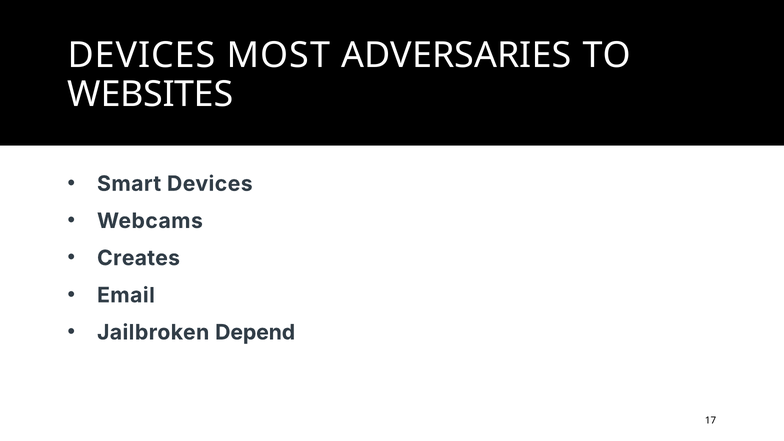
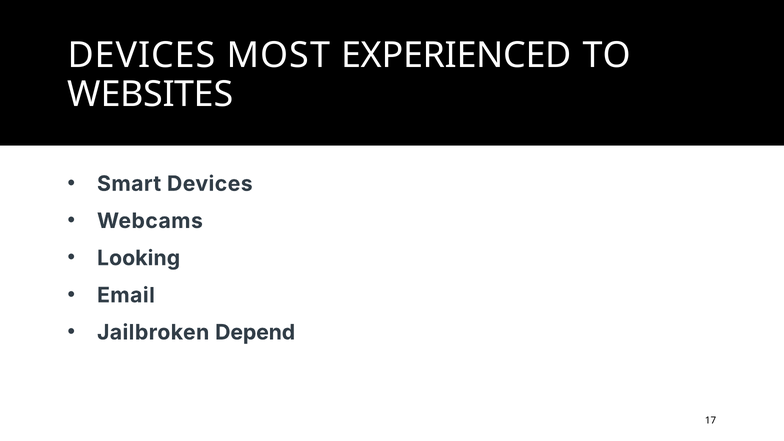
ADVERSARIES: ADVERSARIES -> EXPERIENCED
Creates: Creates -> Looking
